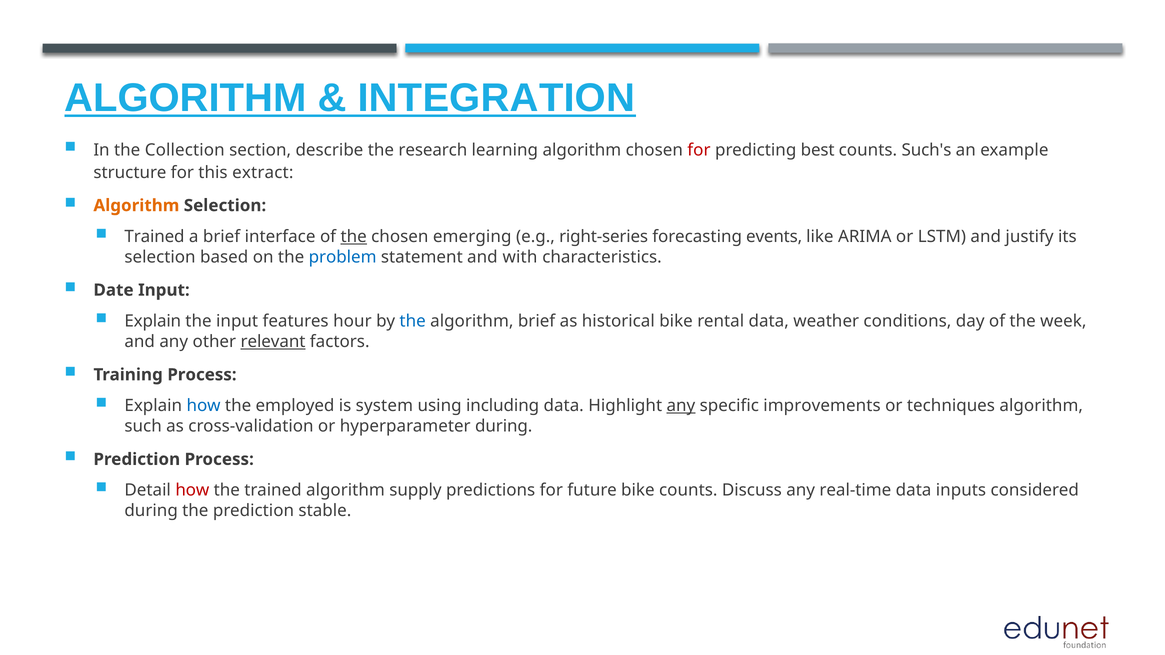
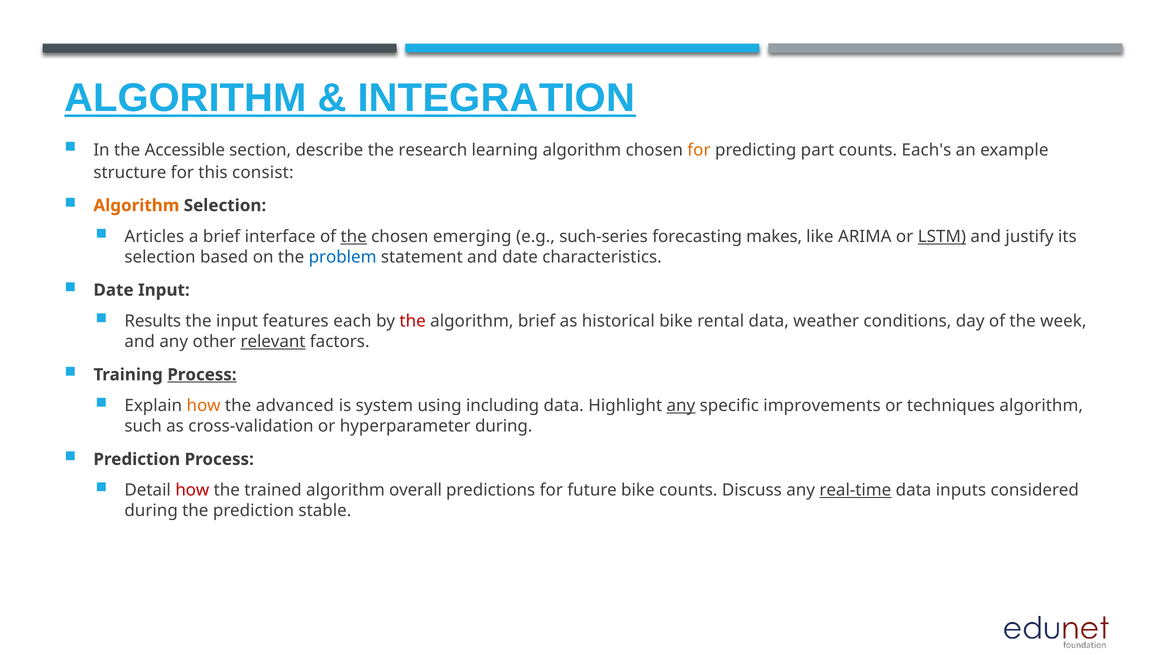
Collection: Collection -> Accessible
for at (699, 150) colour: red -> orange
best: best -> part
Such's: Such's -> Each's
extract: extract -> consist
Trained at (155, 237): Trained -> Articles
right-series: right-series -> such-series
events: events -> makes
LSTM underline: none -> present
and with: with -> date
Explain at (153, 321): Explain -> Results
hour: hour -> each
the at (413, 321) colour: blue -> red
Process at (202, 375) underline: none -> present
how at (204, 406) colour: blue -> orange
employed: employed -> advanced
supply: supply -> overall
real-time underline: none -> present
